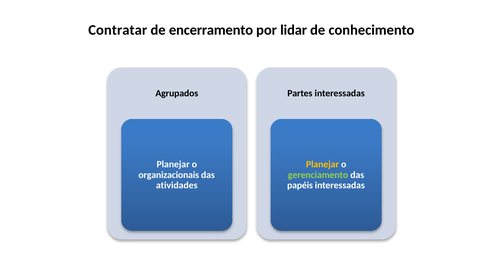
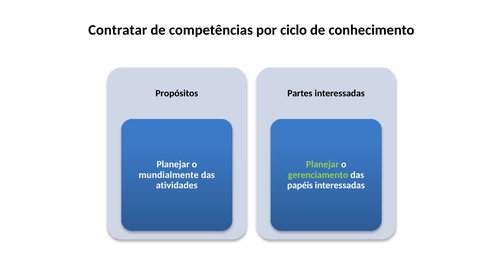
encerramento: encerramento -> competências
lidar: lidar -> ciclo
Agrupados: Agrupados -> Propósitos
Planejar at (322, 165) colour: yellow -> light green
organizacionais: organizacionais -> mundialmente
